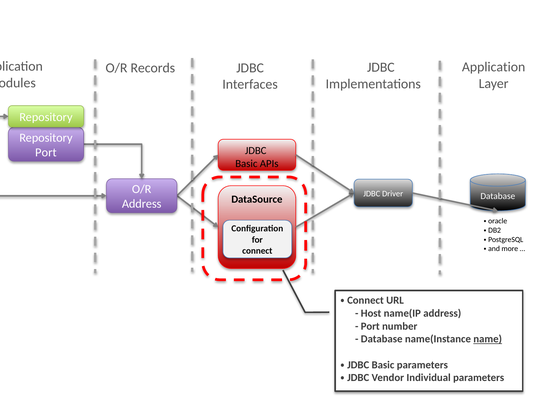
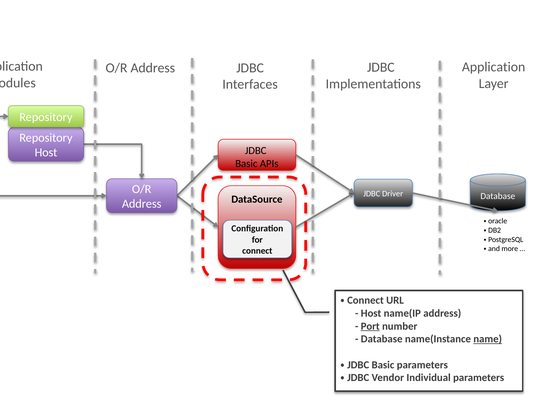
Records at (153, 68): Records -> Address
Port at (46, 152): Port -> Host
Port at (370, 326) underline: none -> present
